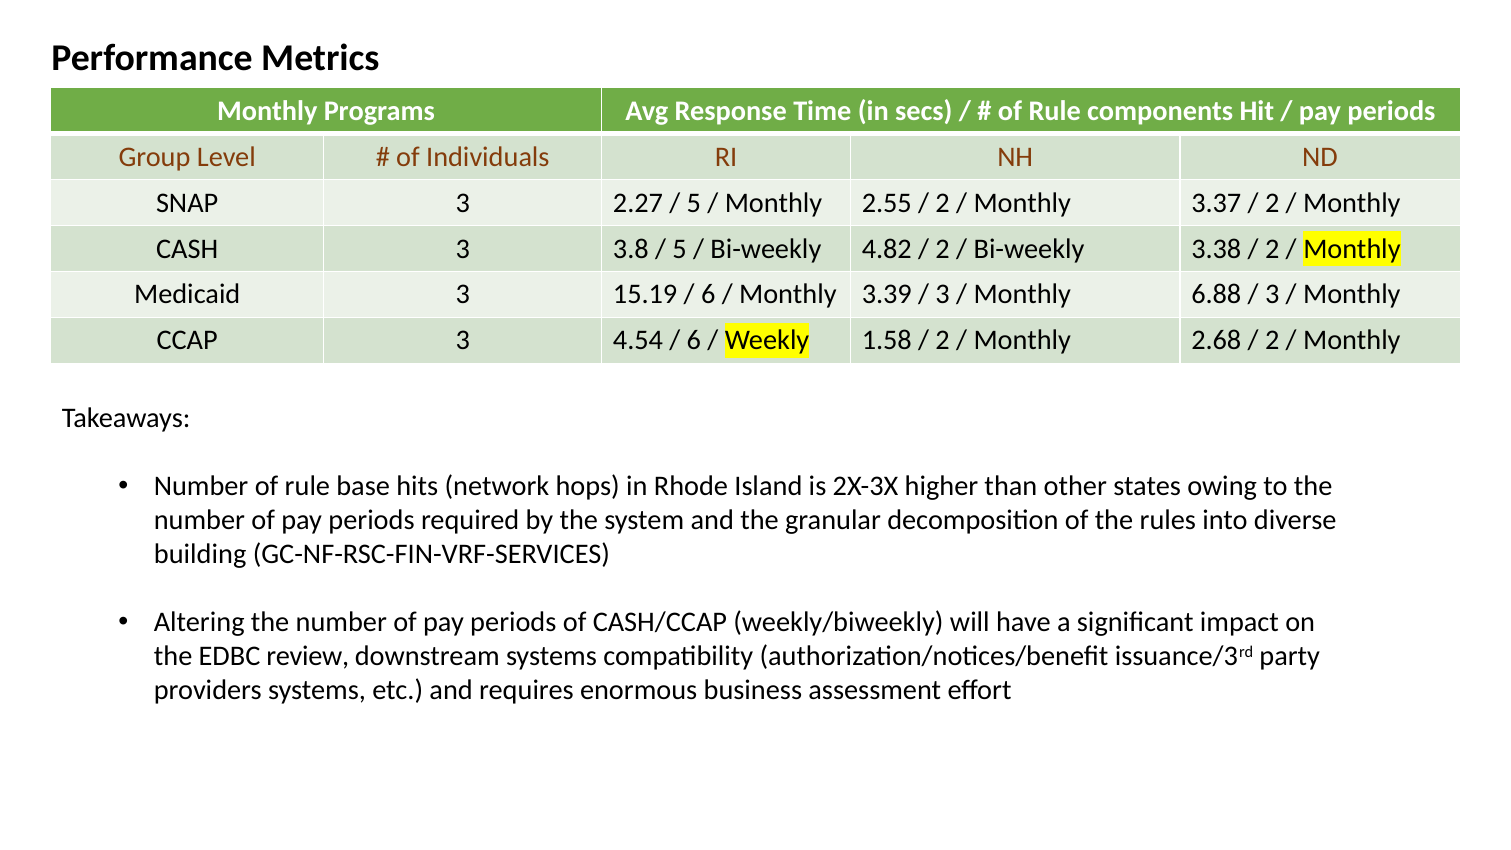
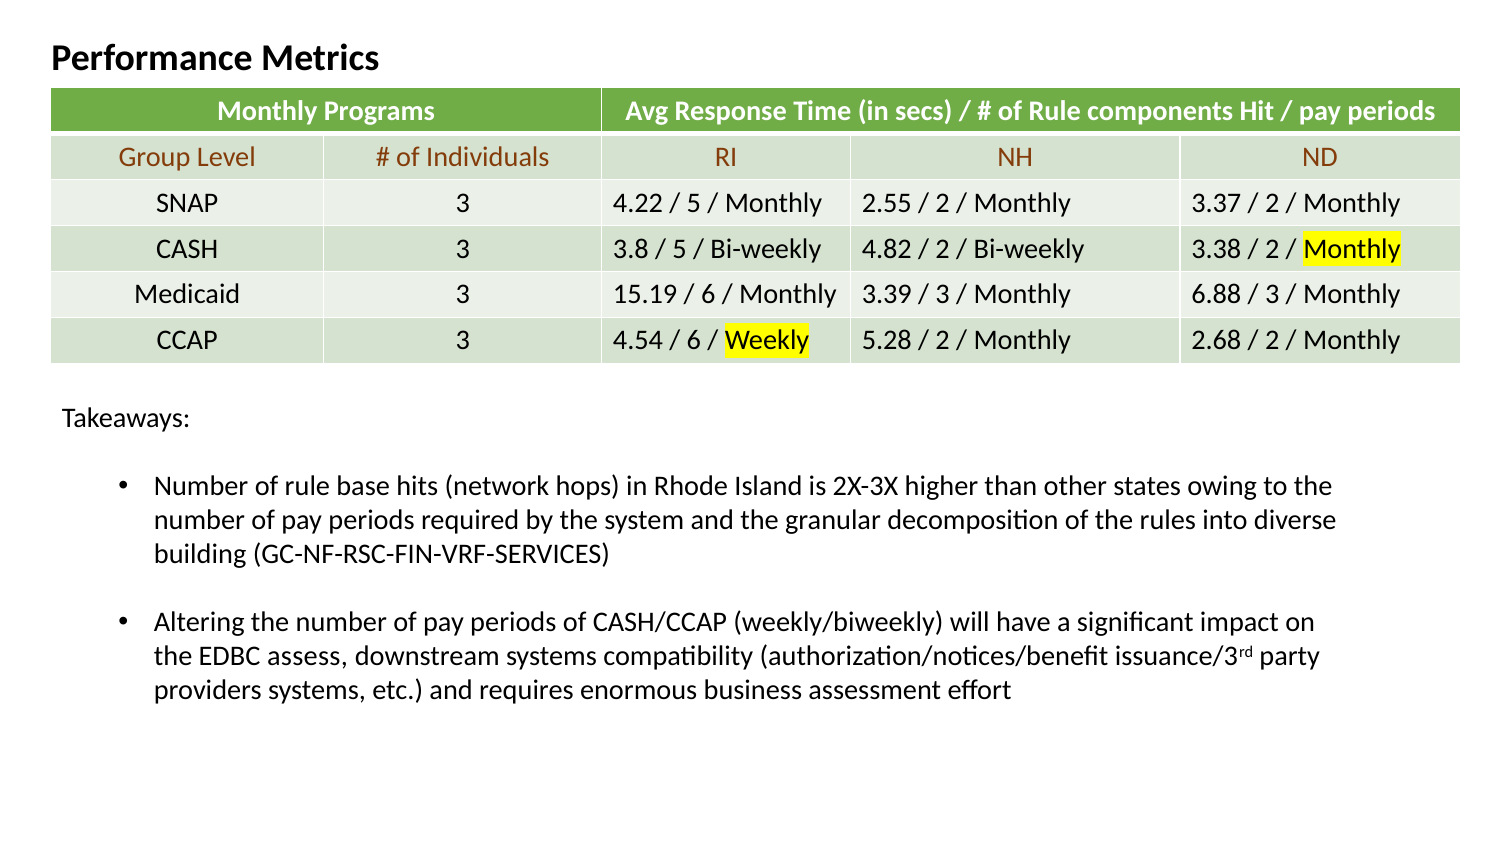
2.27: 2.27 -> 4.22
1.58: 1.58 -> 5.28
review: review -> assess
